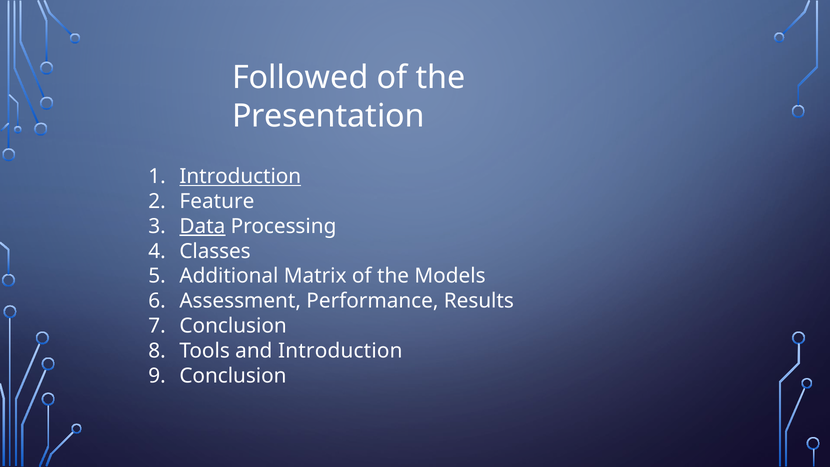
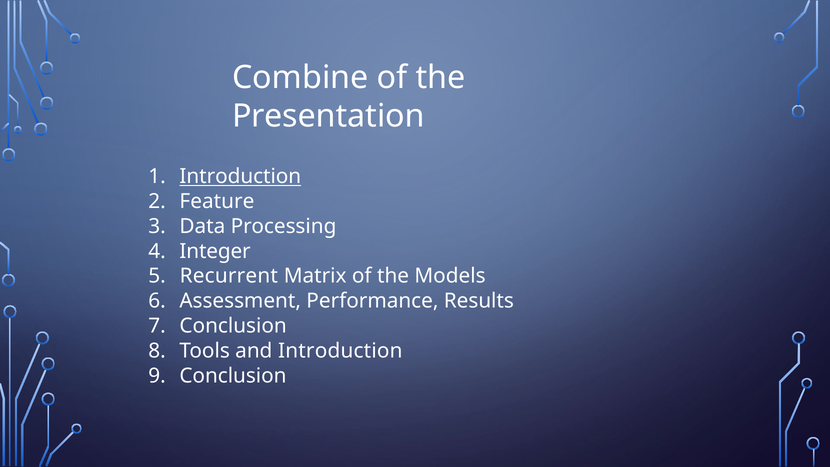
Followed: Followed -> Combine
Data underline: present -> none
Classes: Classes -> Integer
Additional: Additional -> Recurrent
